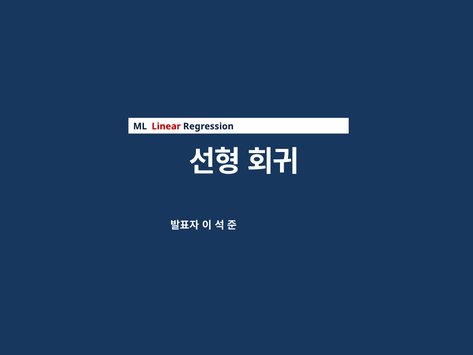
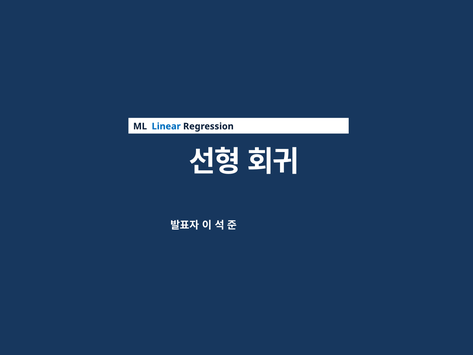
Linear colour: red -> blue
